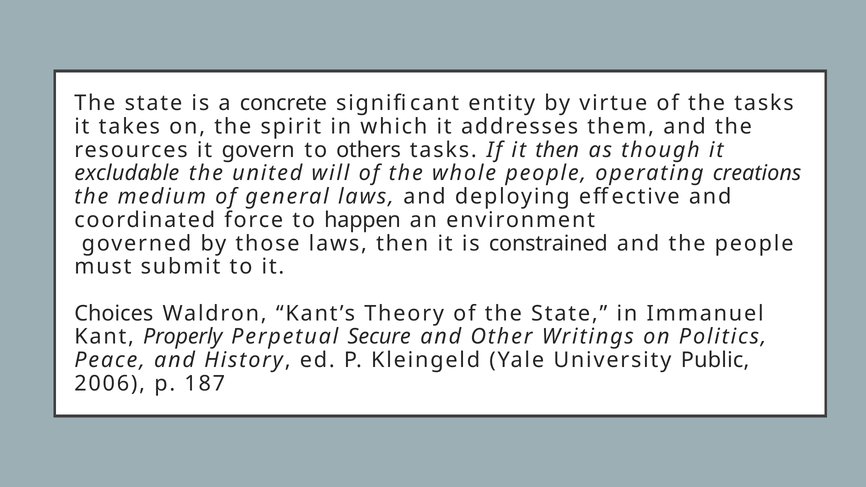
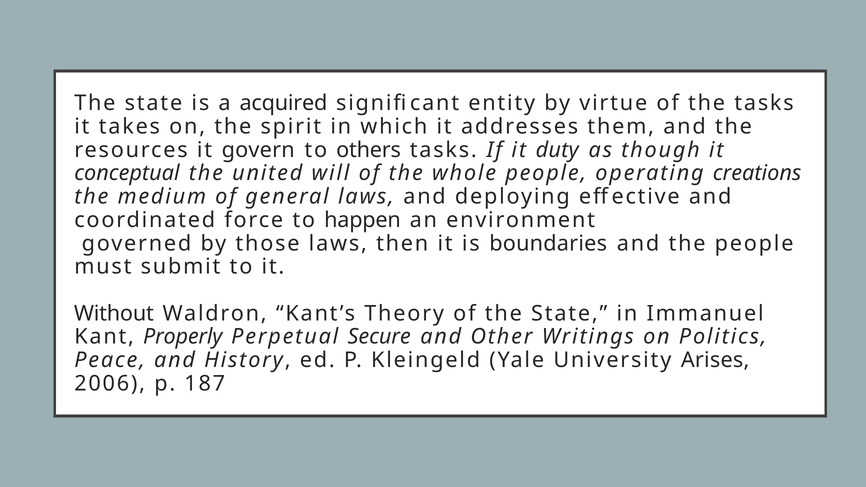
concrete: concrete -> acquired
it then: then -> duty
excludable: excludable -> conceptual
constrained: constrained -> boundaries
Choices: Choices -> Without
Public: Public -> Arises
